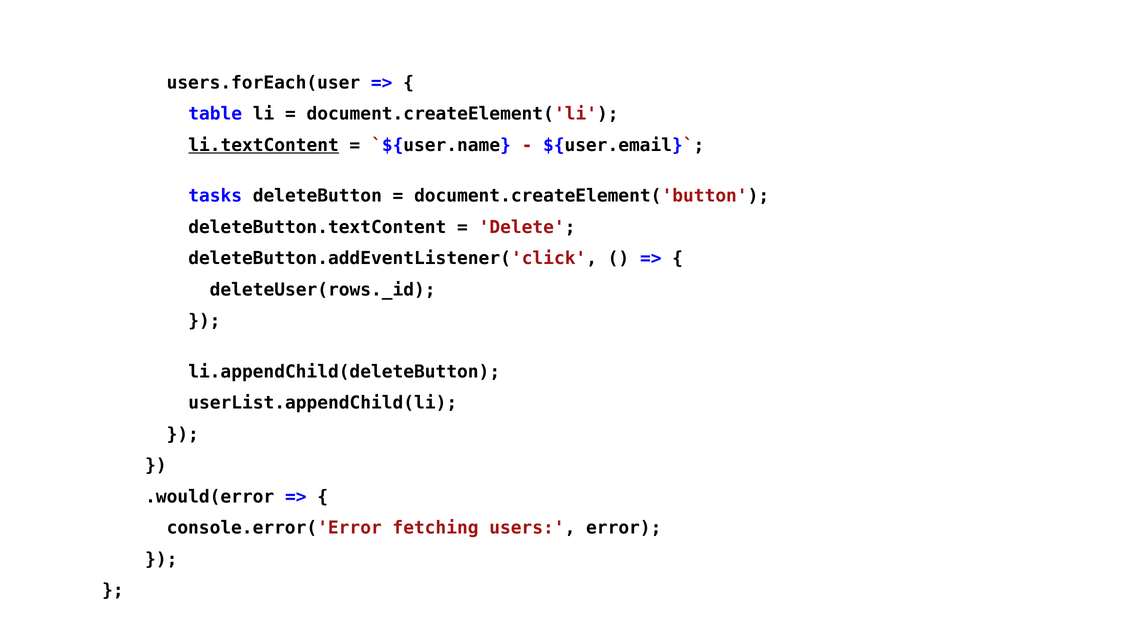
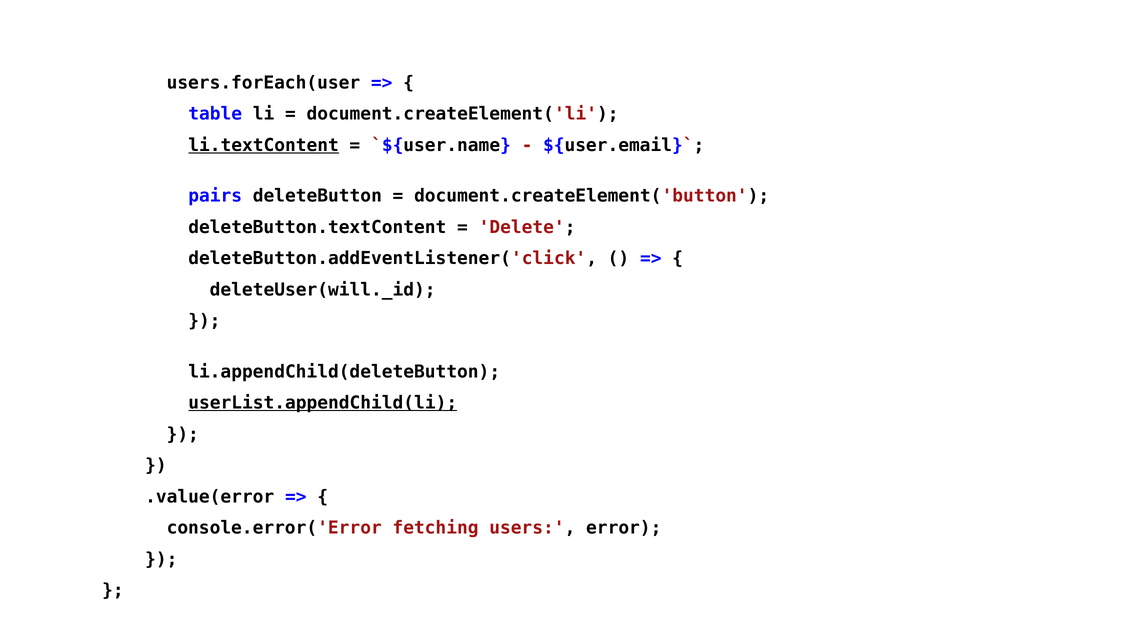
tasks: tasks -> pairs
deleteUser(rows._id: deleteUser(rows._id -> deleteUser(will._id
userList.appendChild(li underline: none -> present
.would(error: .would(error -> .value(error
